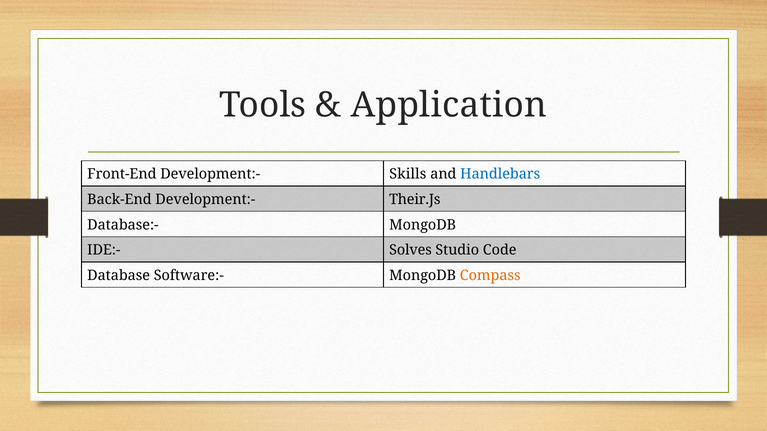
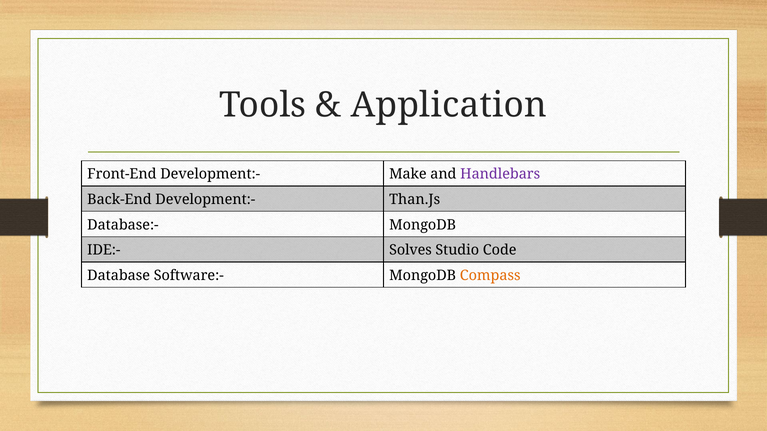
Skills: Skills -> Make
Handlebars colour: blue -> purple
Their.Js: Their.Js -> Than.Js
